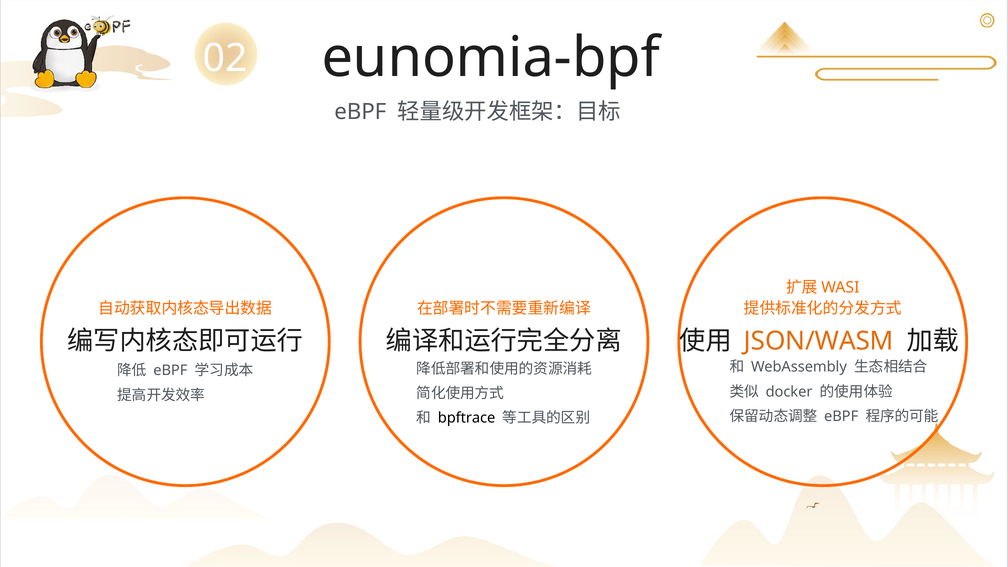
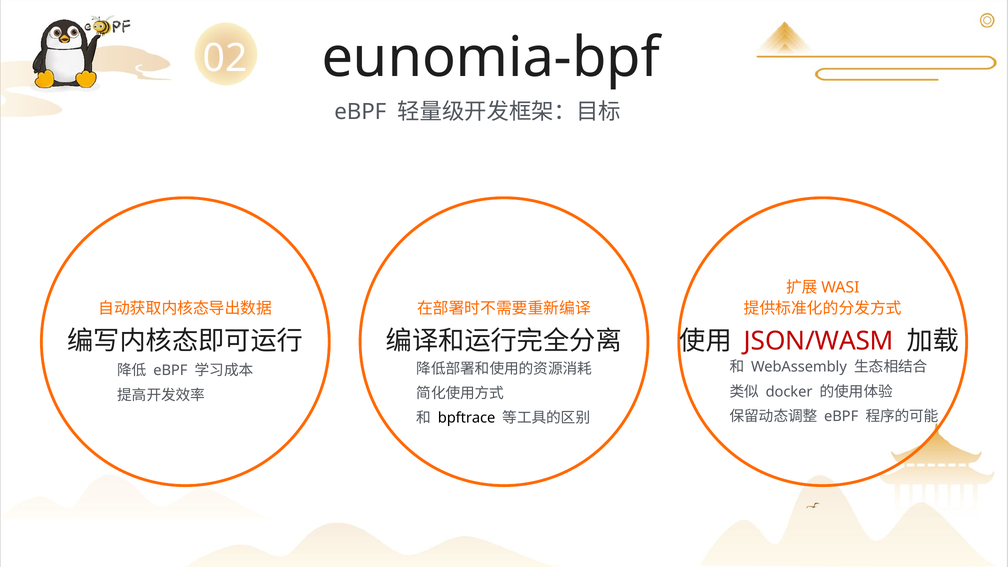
JSON/WASM colour: orange -> red
